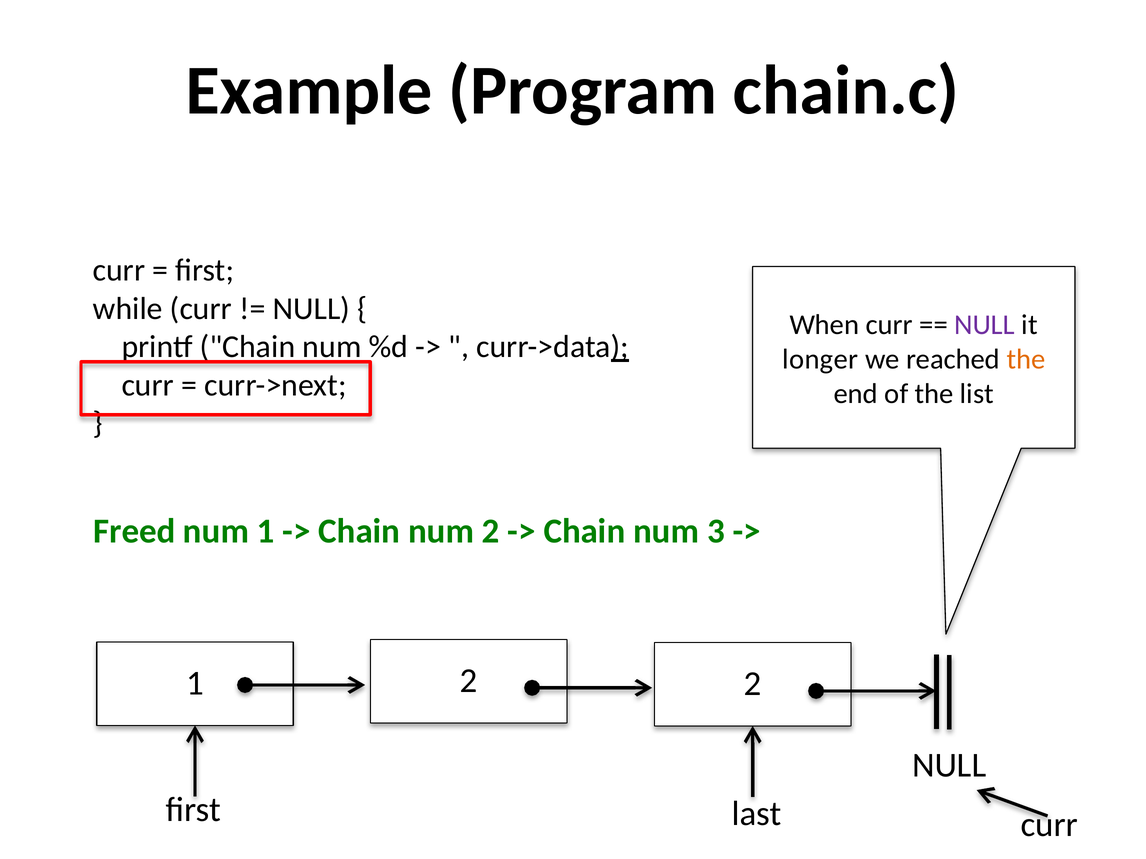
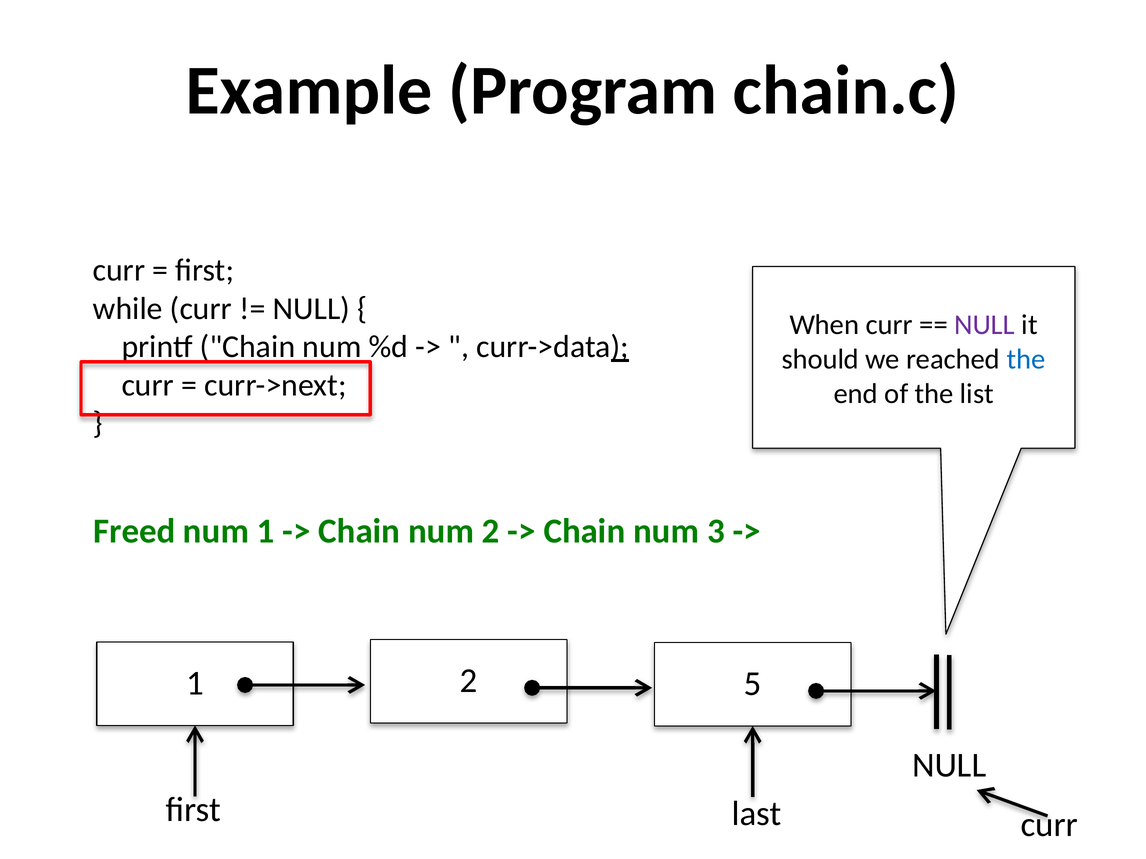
longer: longer -> should
the at (1026, 360) colour: orange -> blue
2 2: 2 -> 5
